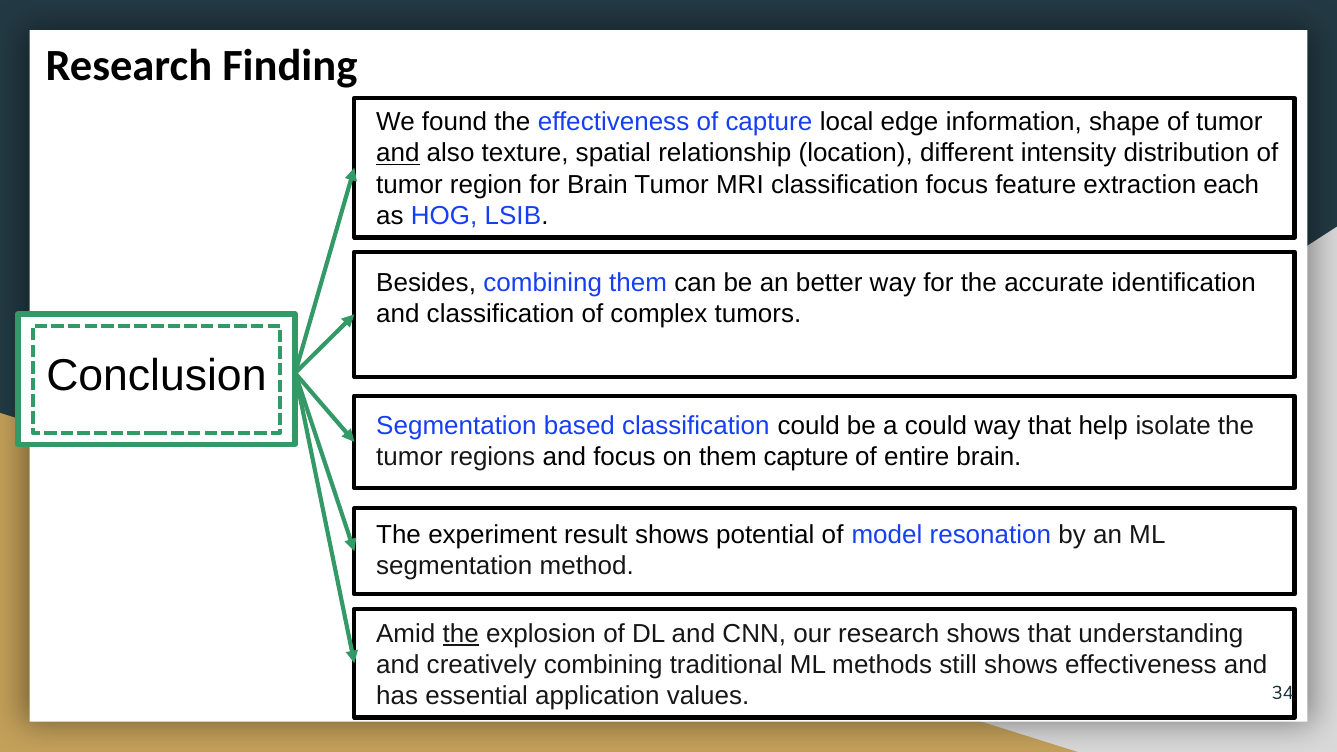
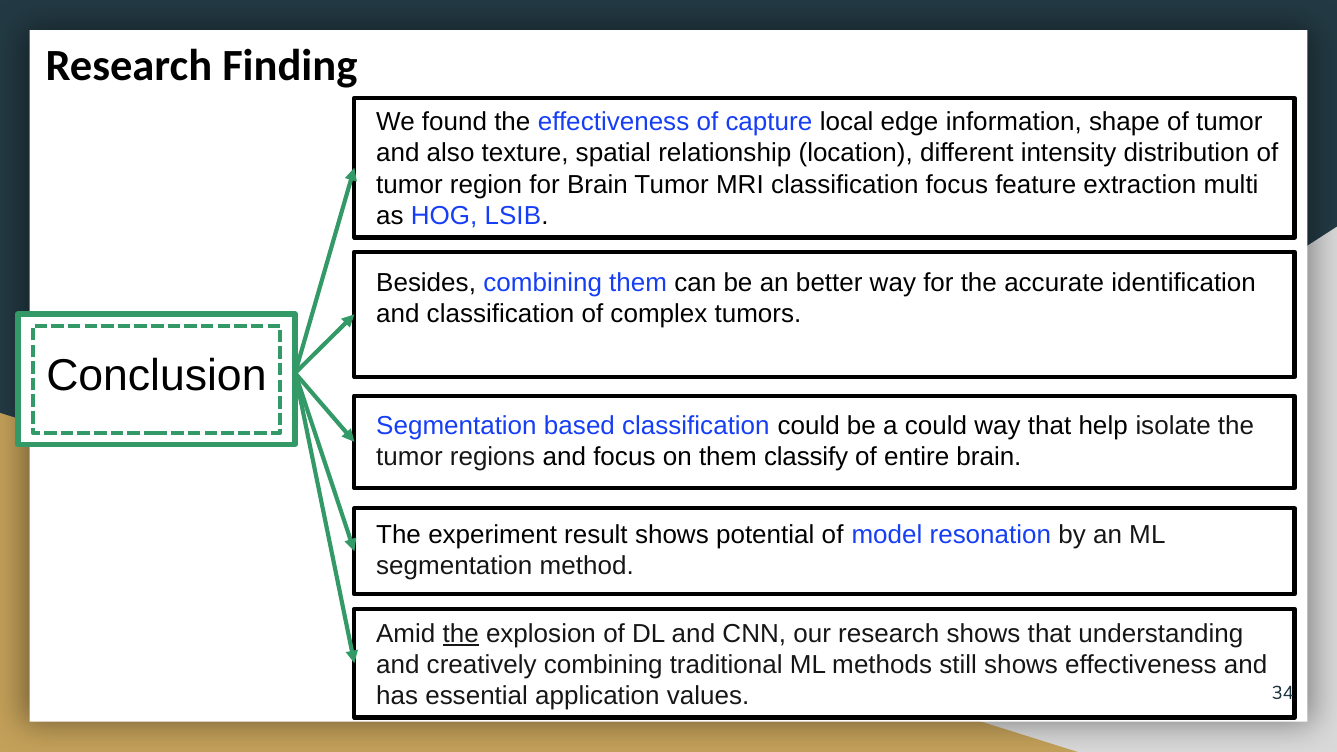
and at (398, 153) underline: present -> none
each: each -> multi
them capture: capture -> classify
